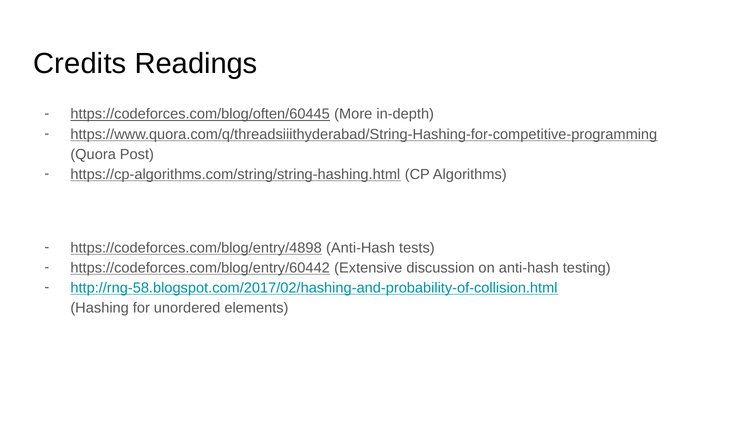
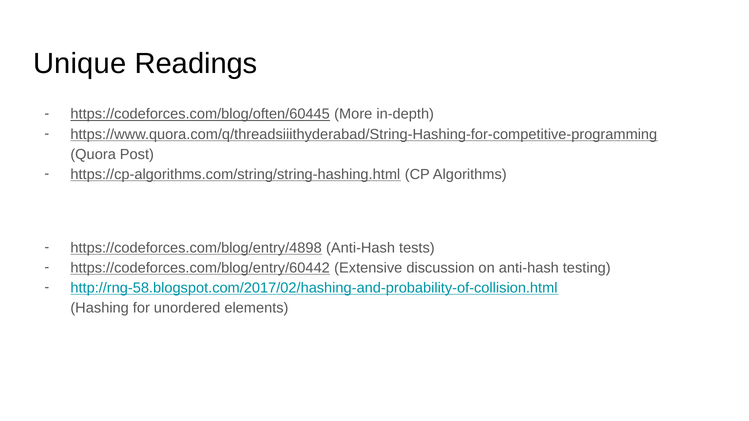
Credits: Credits -> Unique
